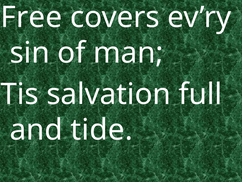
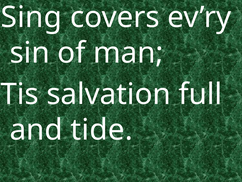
Free: Free -> Sing
